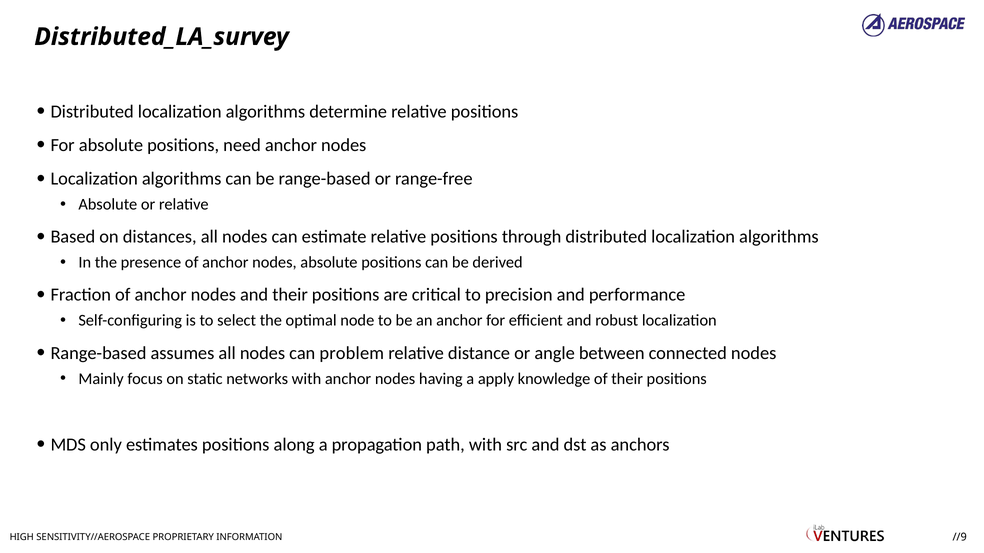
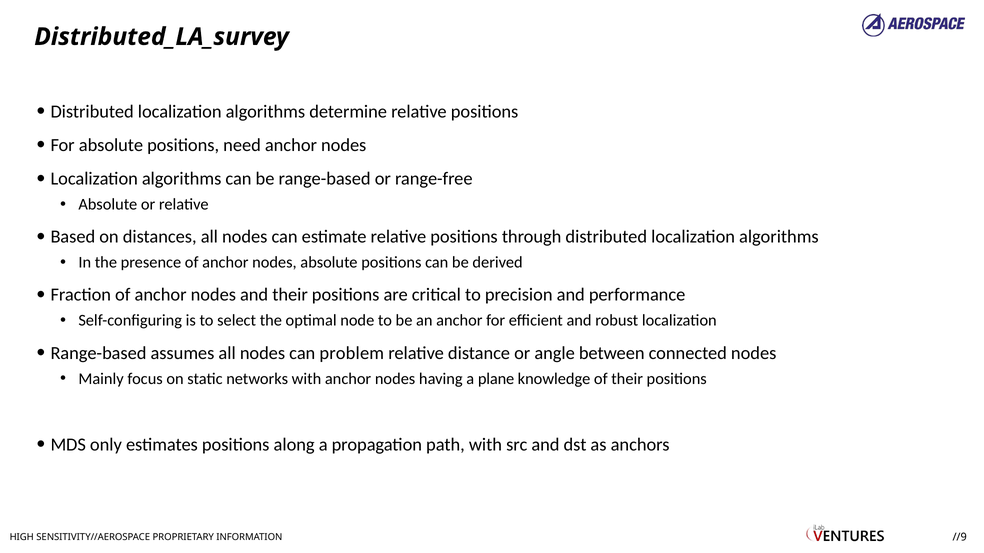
apply: apply -> plane
